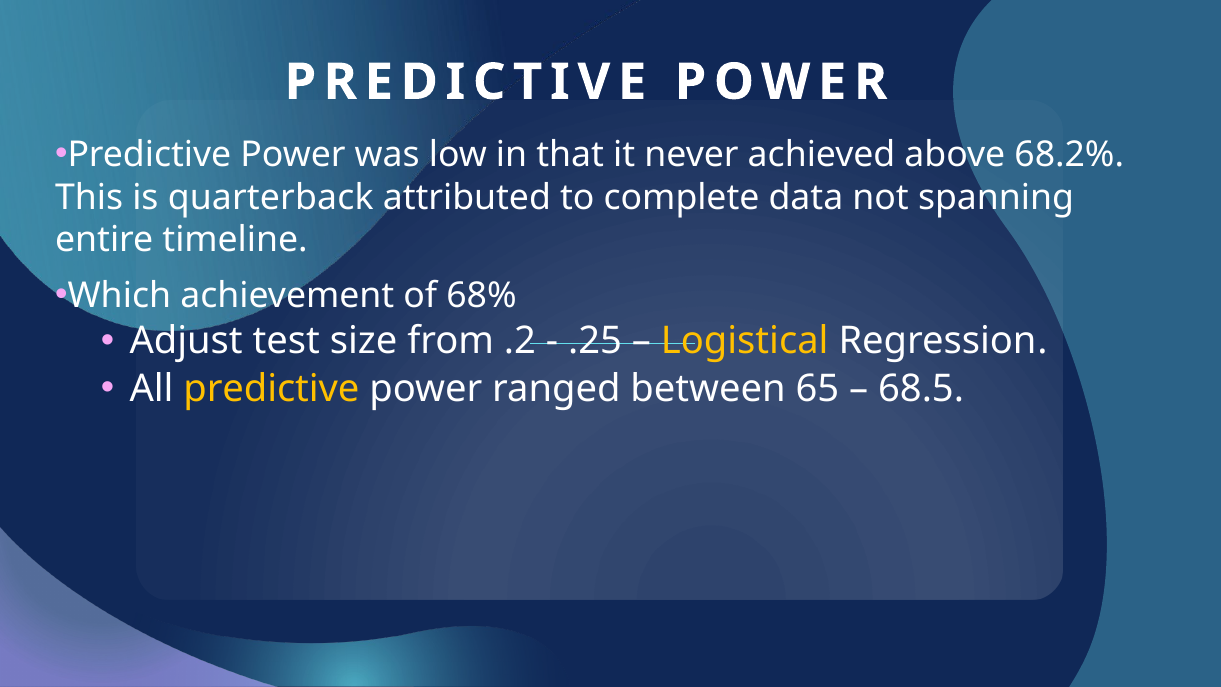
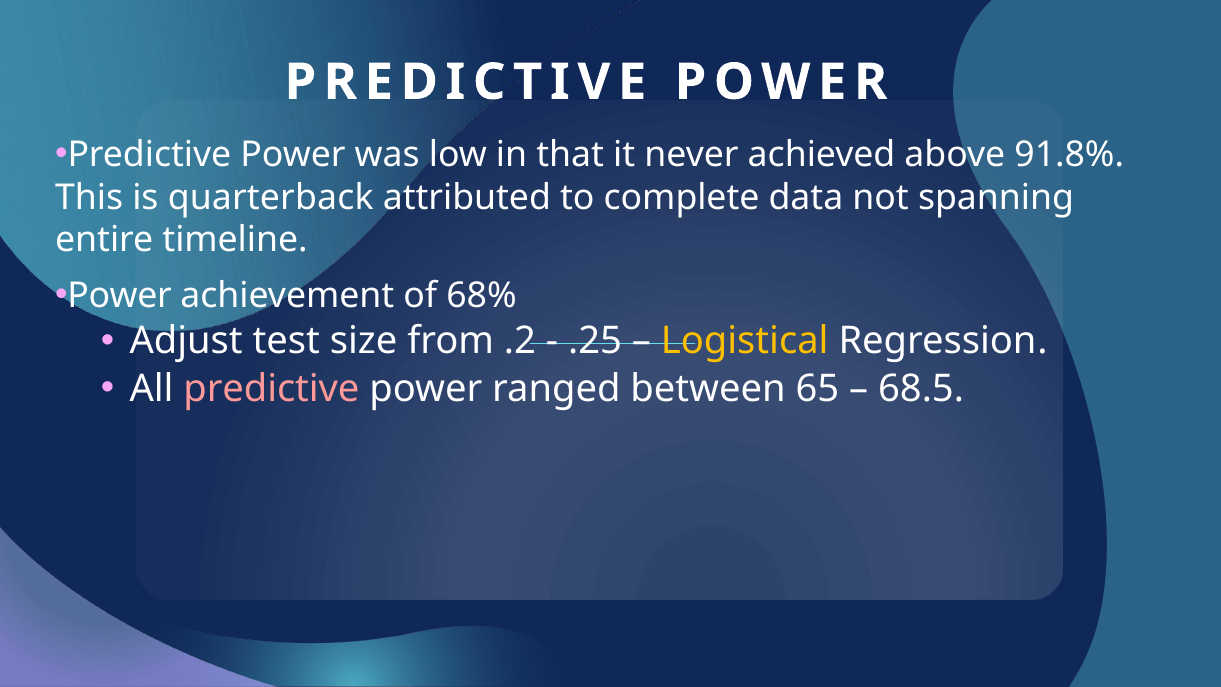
68.2%: 68.2% -> 91.8%
Which at (119, 295): Which -> Power
predictive at (271, 389) colour: yellow -> pink
